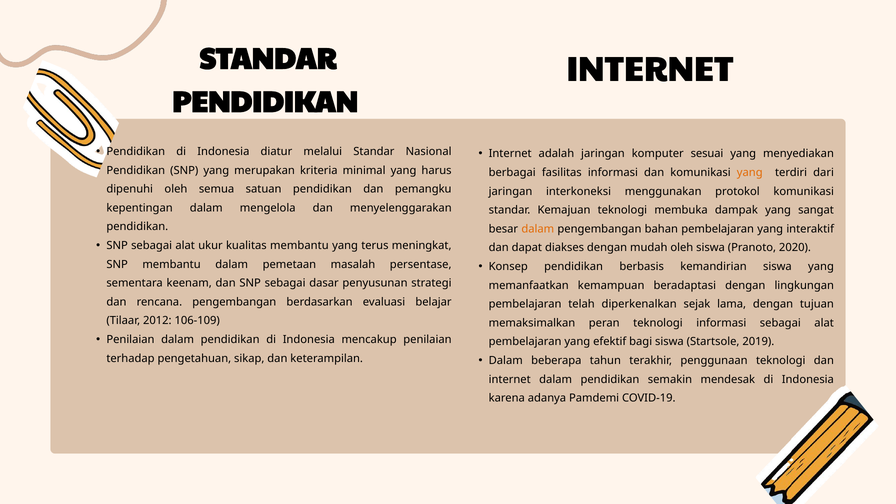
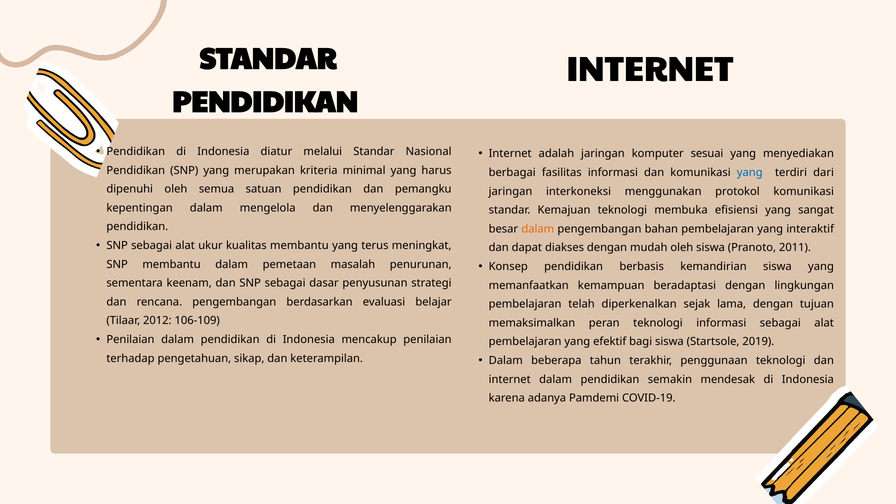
yang at (750, 173) colour: orange -> blue
dampak: dampak -> efisiensi
2020: 2020 -> 2011
persentase: persentase -> penurunan
